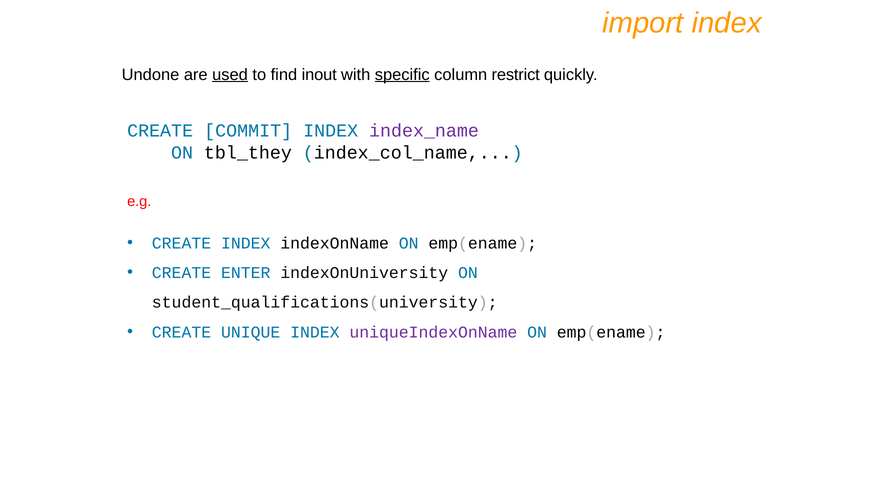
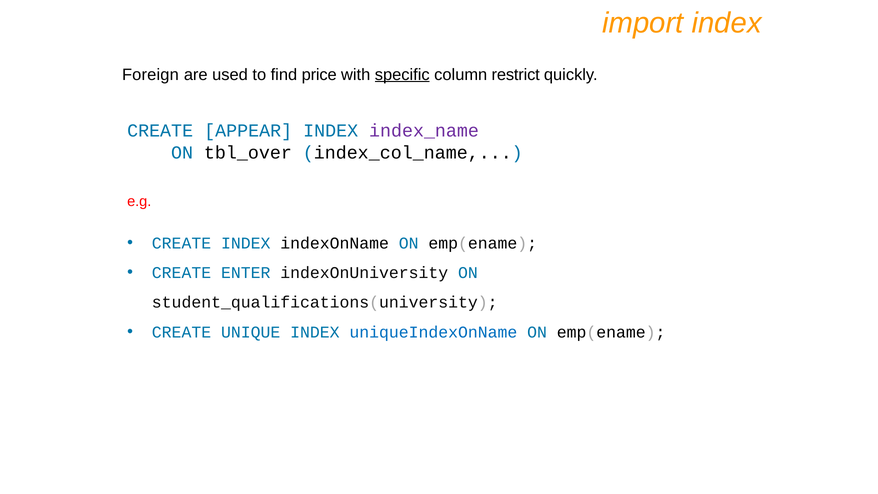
Undone: Undone -> Foreign
used underline: present -> none
inout: inout -> price
COMMIT: COMMIT -> APPEAR
tbl_they: tbl_they -> tbl_over
uniqueIndexOnName colour: purple -> blue
